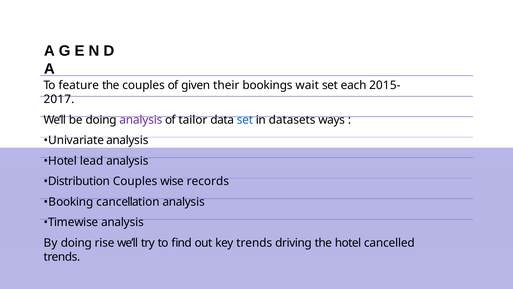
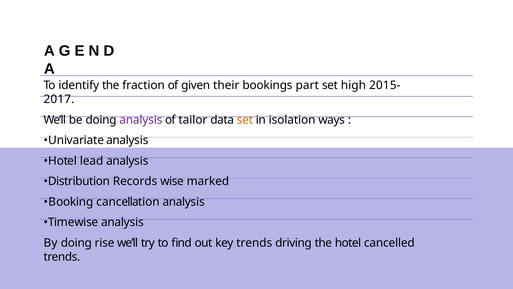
feature: feature -> identify
the couples: couples -> fraction
wait: wait -> part
each: each -> high
set at (245, 120) colour: blue -> orange
datasets: datasets -> isolation
Distribution Couples: Couples -> Records
records: records -> marked
